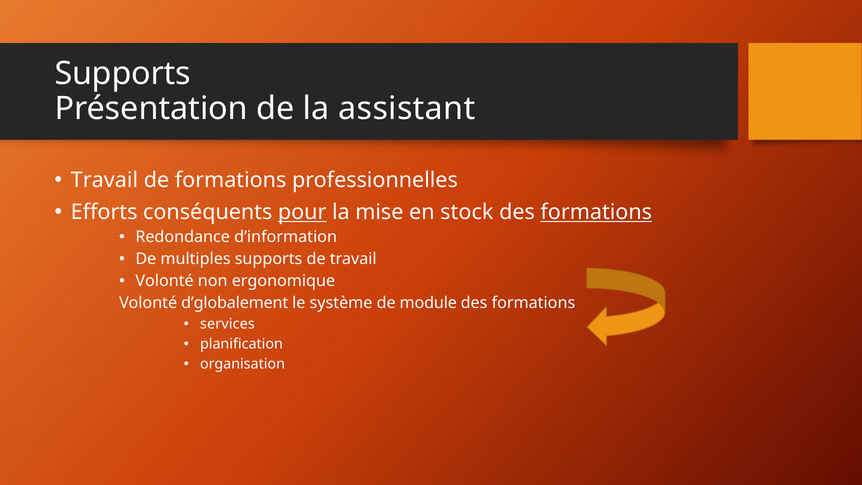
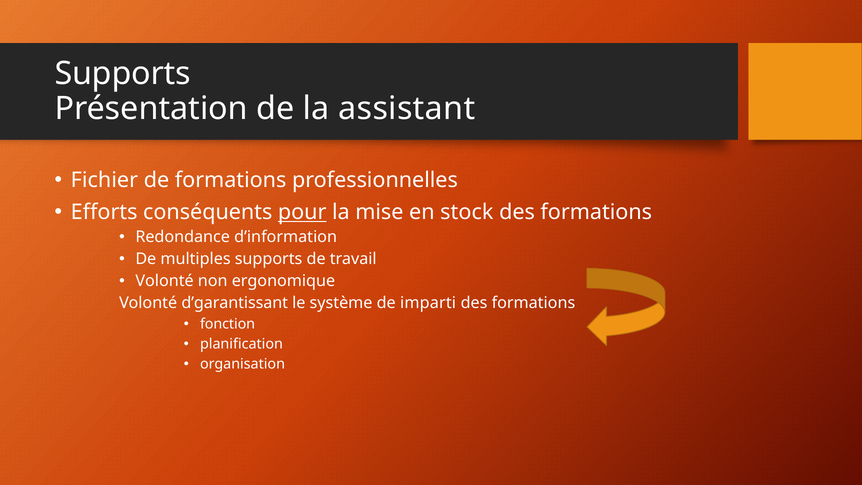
Travail at (104, 180): Travail -> Fichier
formations at (596, 212) underline: present -> none
d’globalement: d’globalement -> d’garantissant
module: module -> imparti
services: services -> fonction
